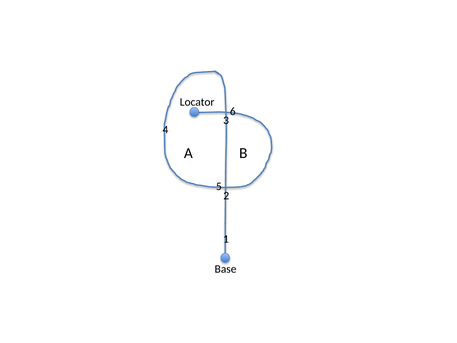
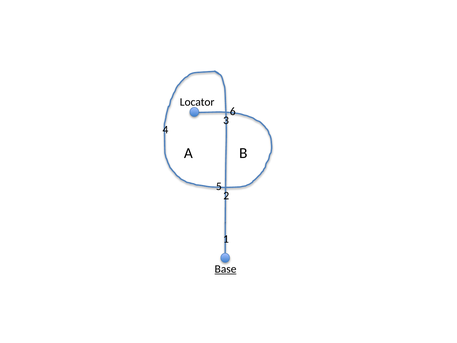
Base underline: none -> present
